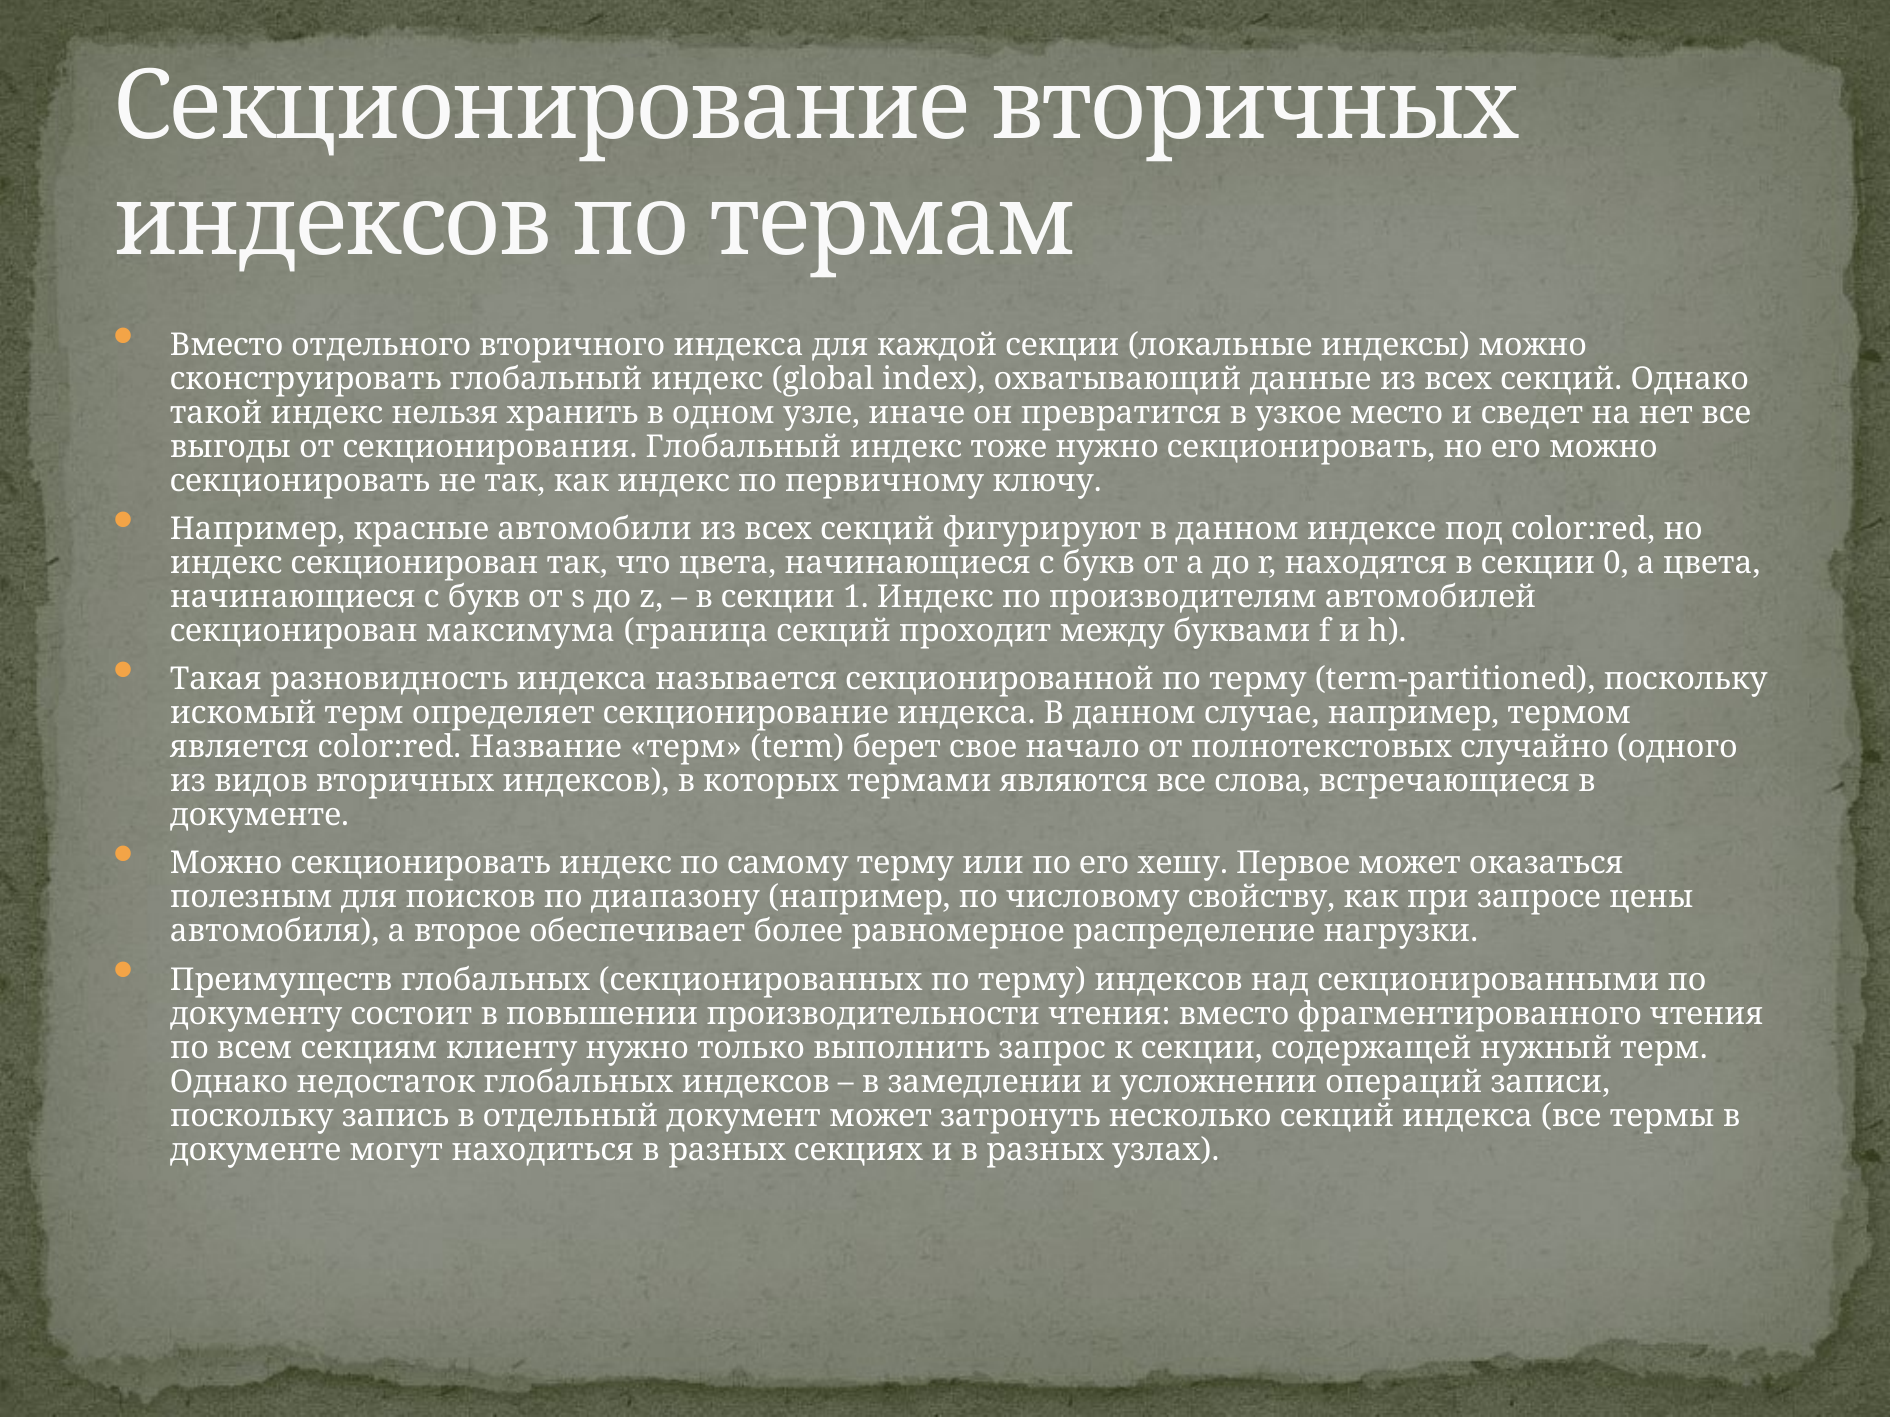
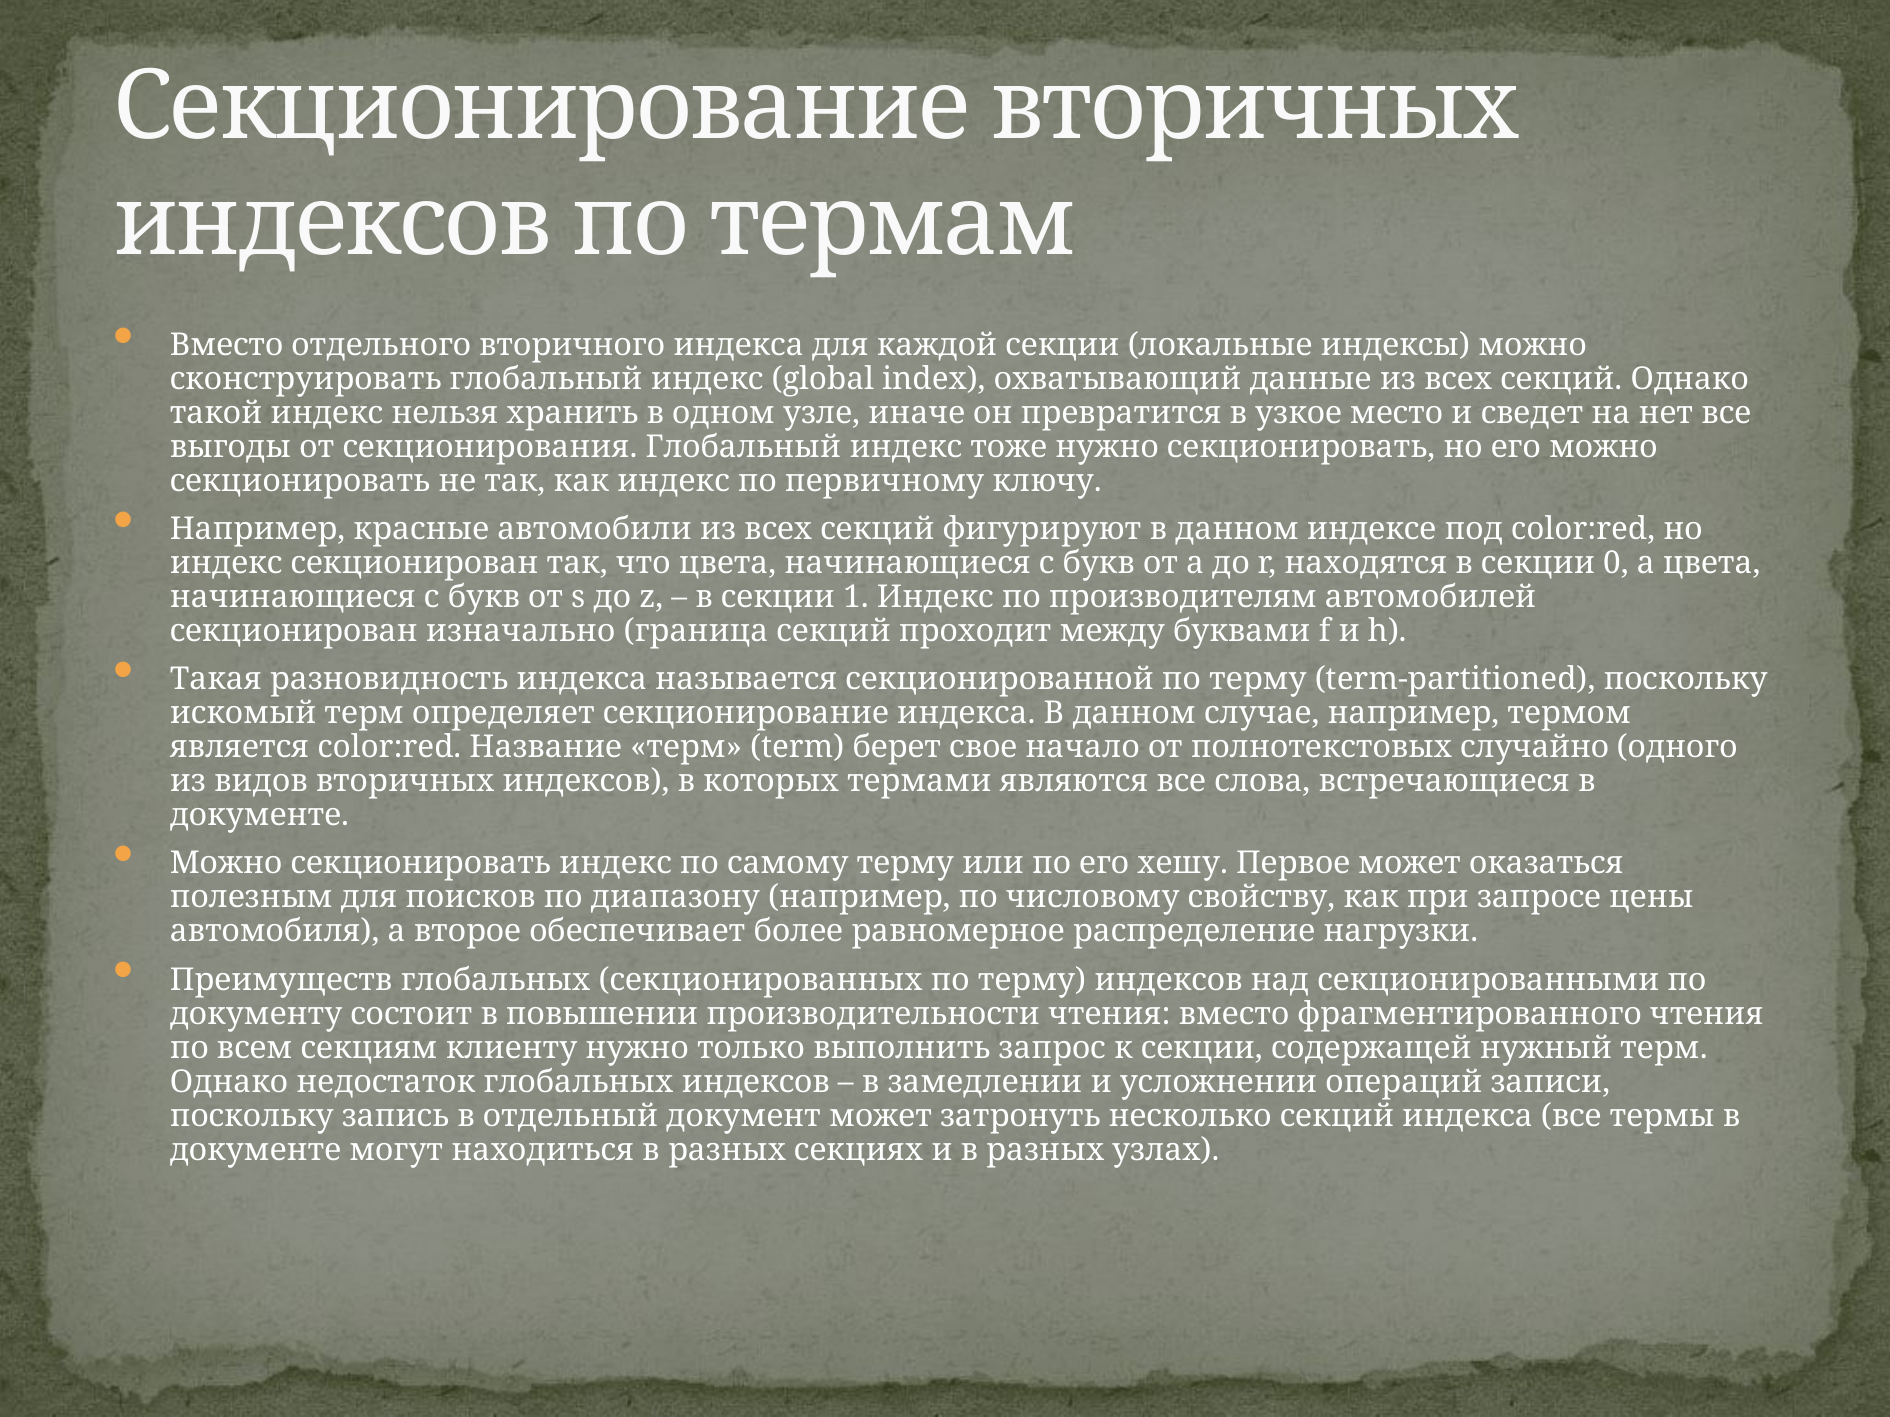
максимума: максимума -> изначально
